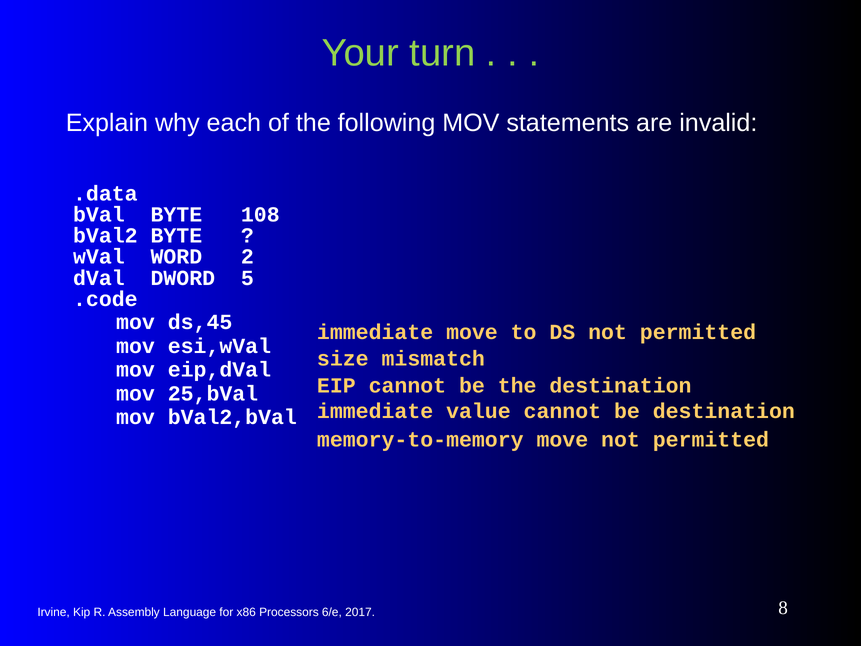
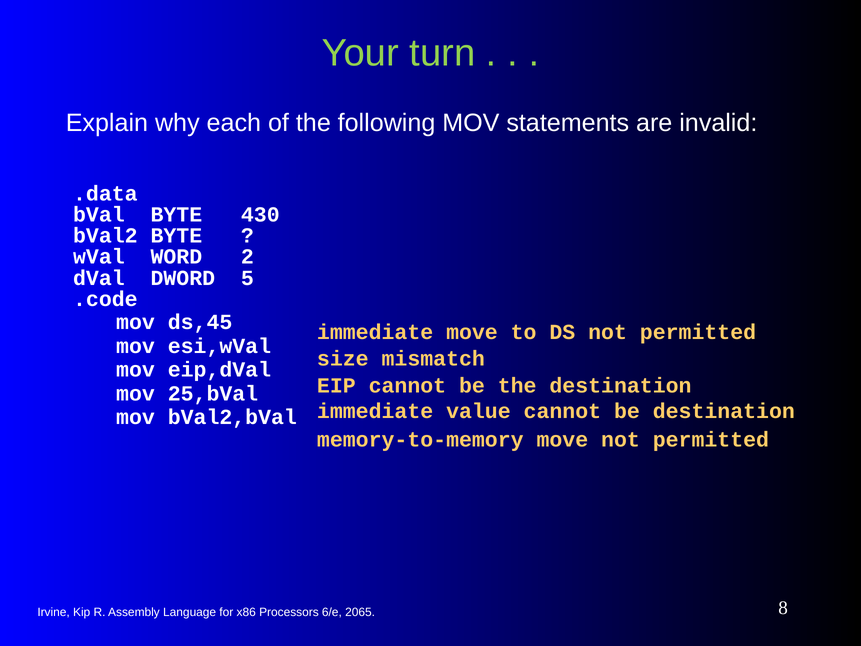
108: 108 -> 430
2017: 2017 -> 2065
